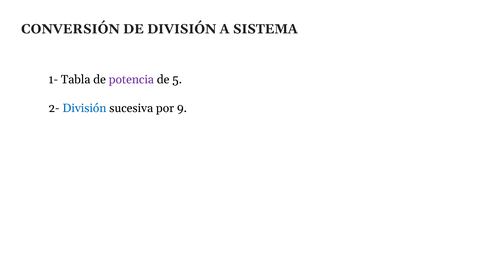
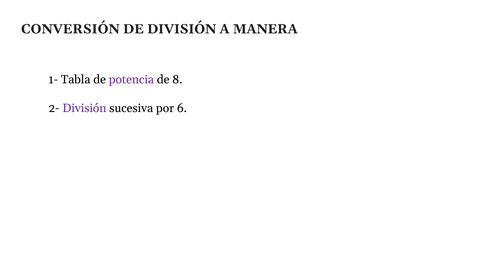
SISTEMA: SISTEMA -> MANERA
5: 5 -> 8
División at (84, 108) colour: blue -> purple
9: 9 -> 6
